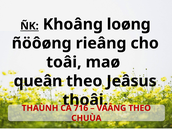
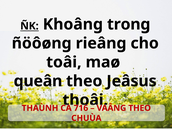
loøng: loøng -> trong
